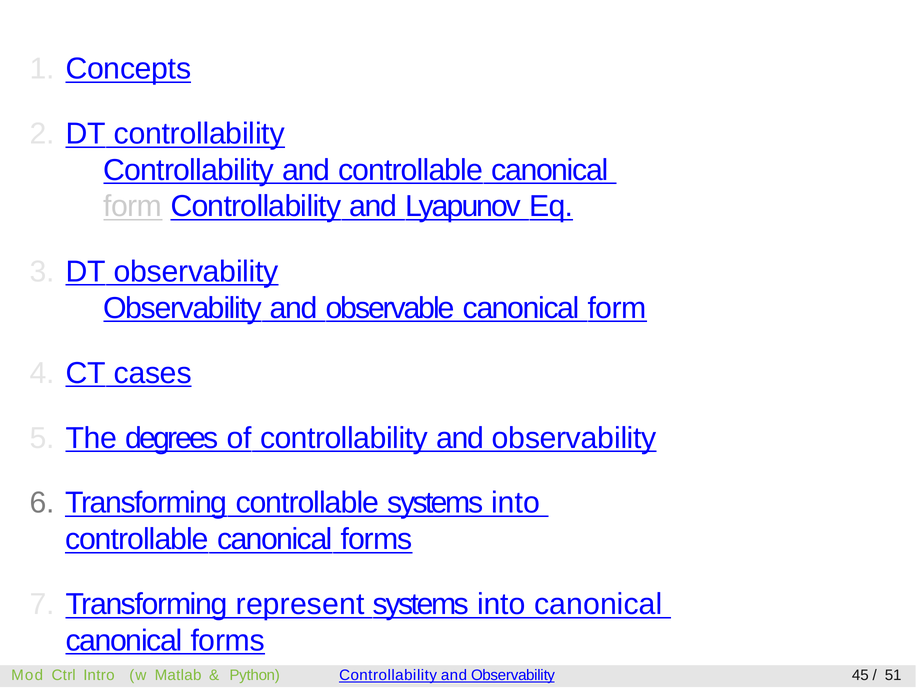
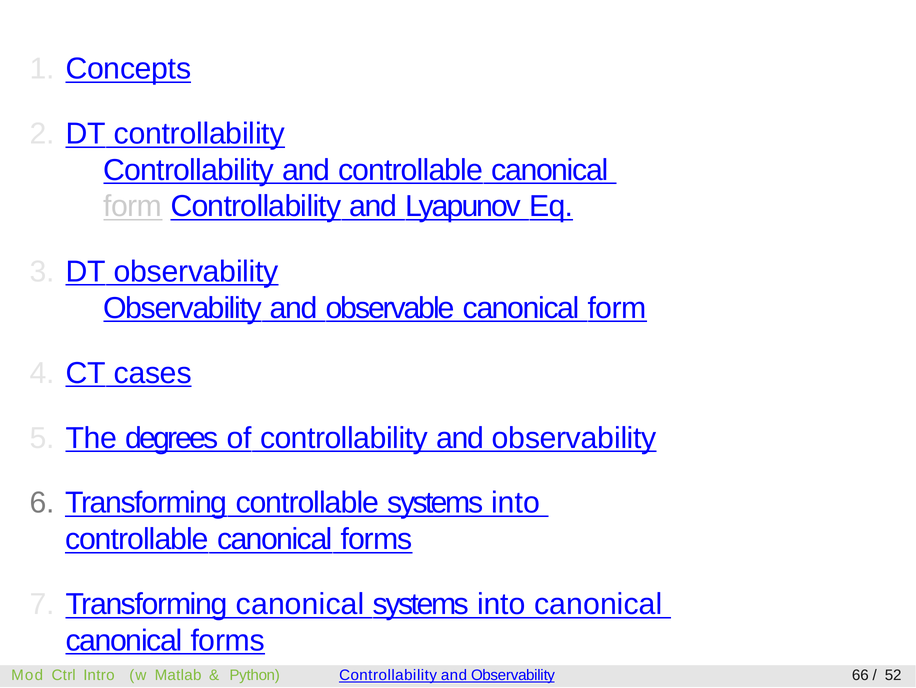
Transforming represent: represent -> canonical
45: 45 -> 66
51: 51 -> 52
